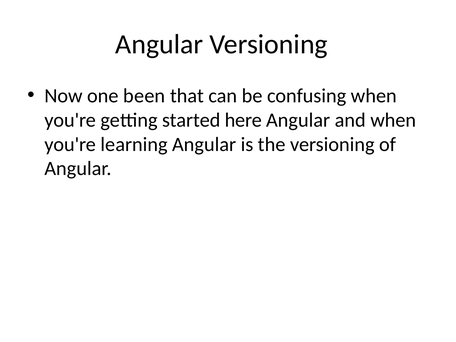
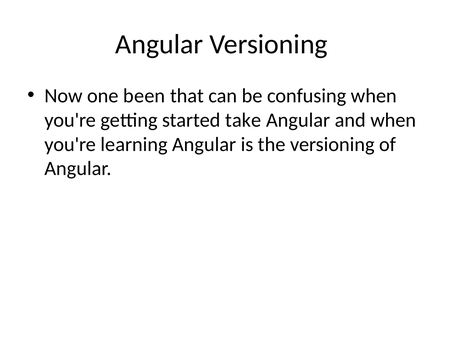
here: here -> take
